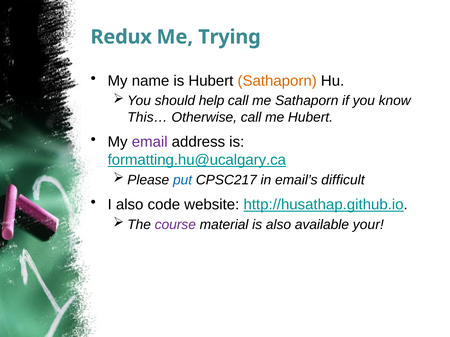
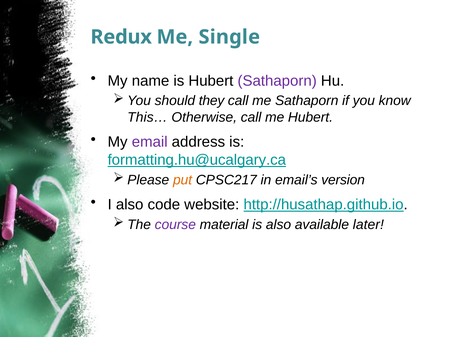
Trying: Trying -> Single
Sathaporn at (277, 81) colour: orange -> purple
help: help -> they
put colour: blue -> orange
difficult: difficult -> version
your: your -> later
